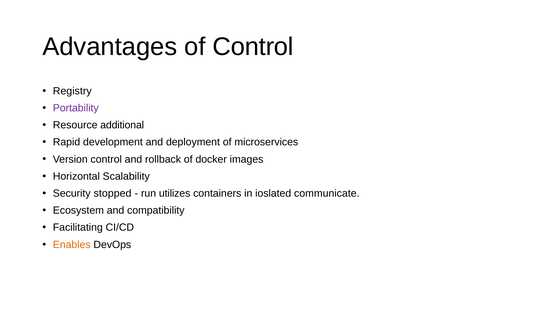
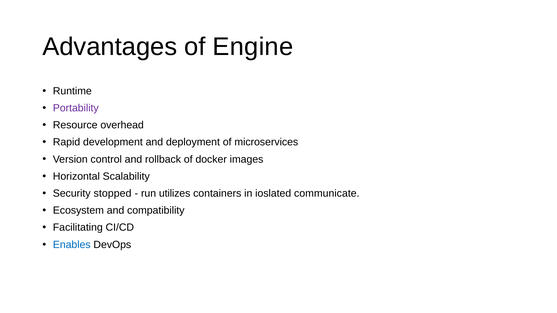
of Control: Control -> Engine
Registry: Registry -> Runtime
additional: additional -> overhead
Enables colour: orange -> blue
